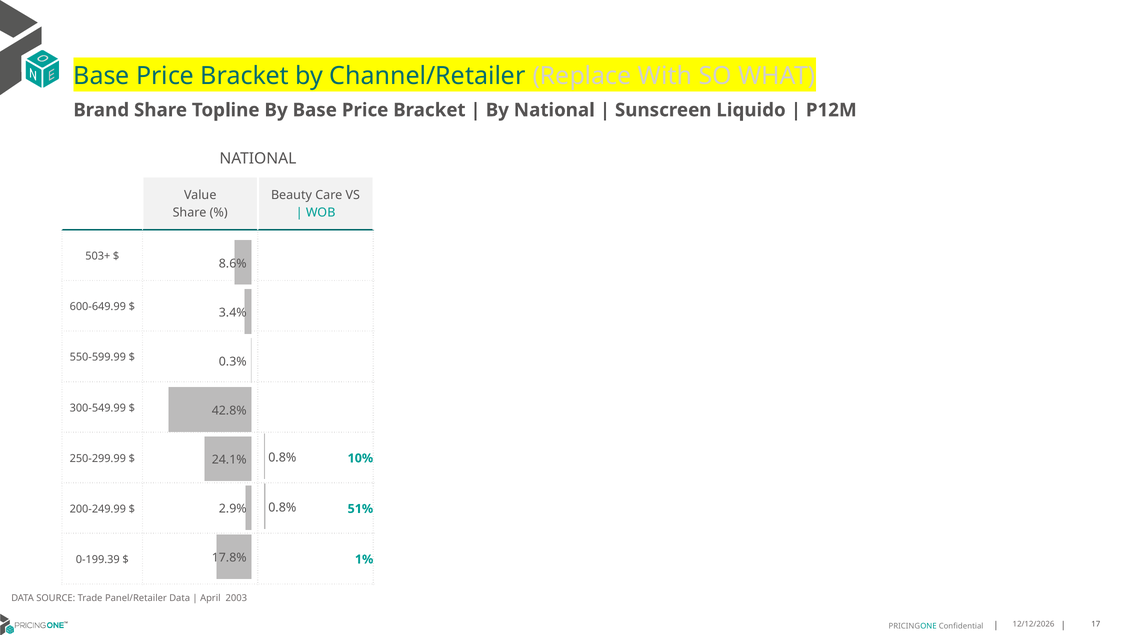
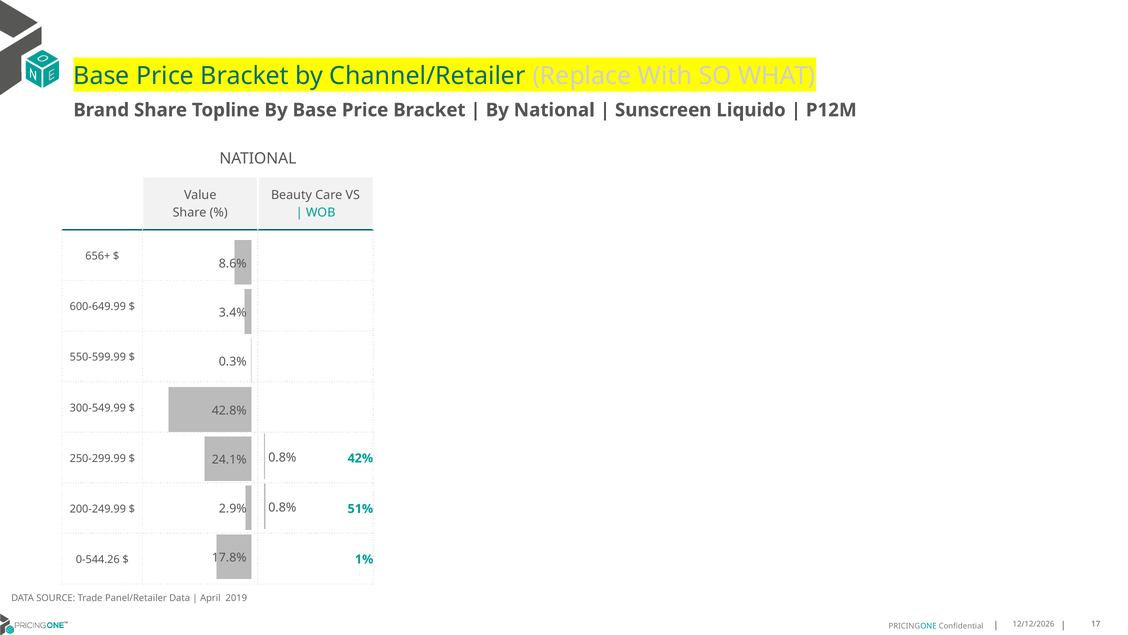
503+: 503+ -> 656+
10%: 10% -> 42%
0-199.39: 0-199.39 -> 0-544.26
2003: 2003 -> 2019
